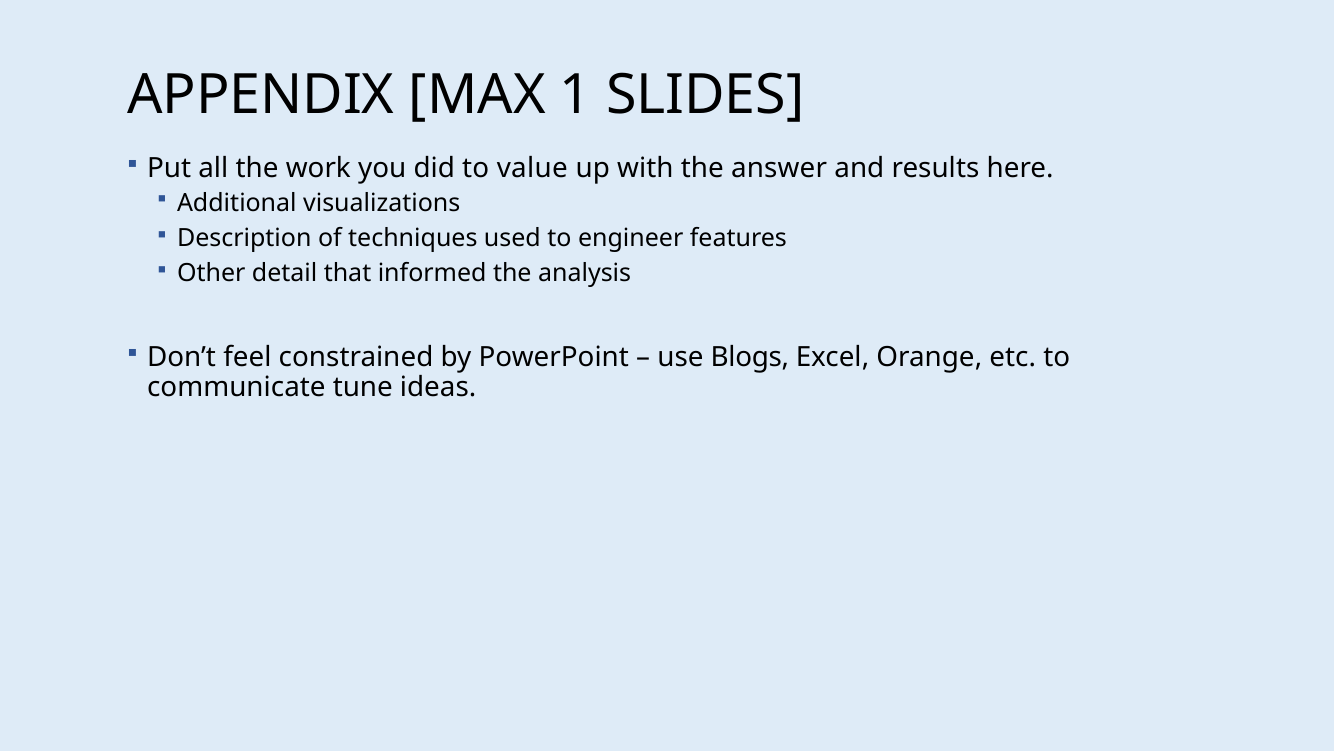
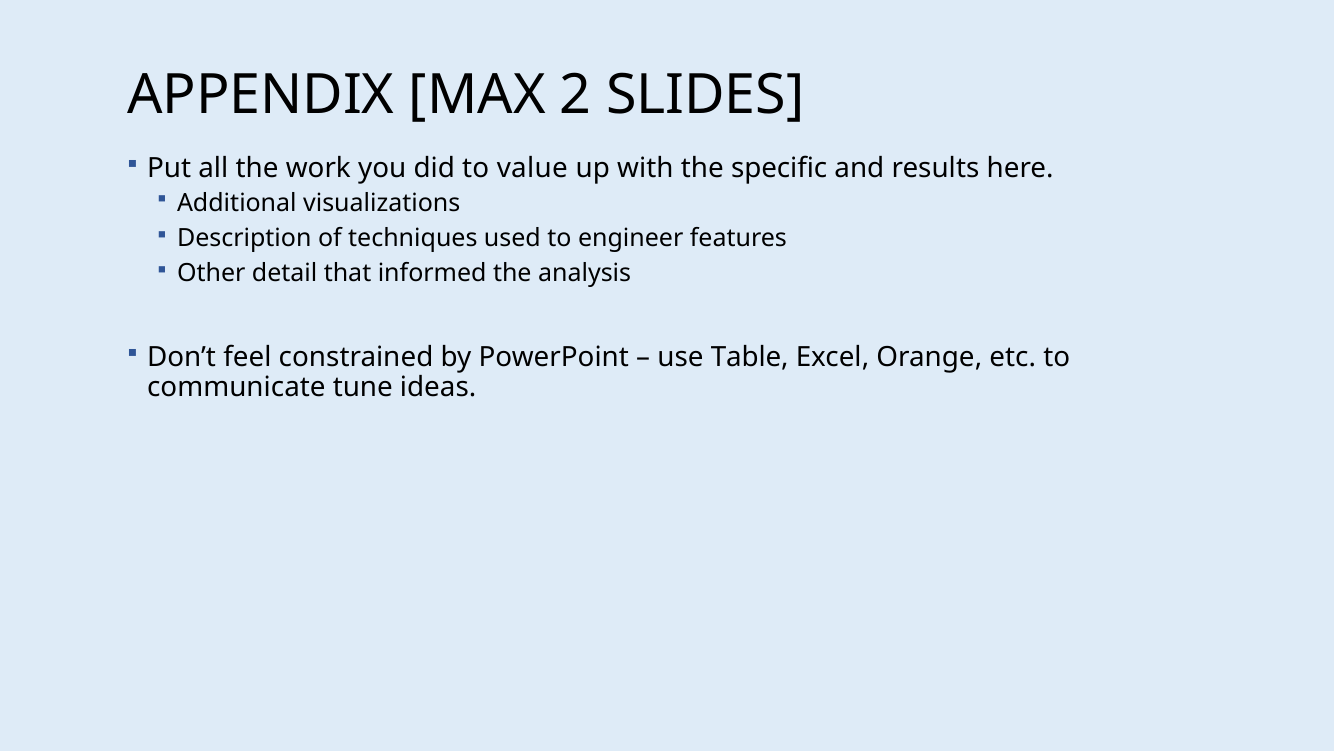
1: 1 -> 2
answer: answer -> specific
Blogs: Blogs -> Table
